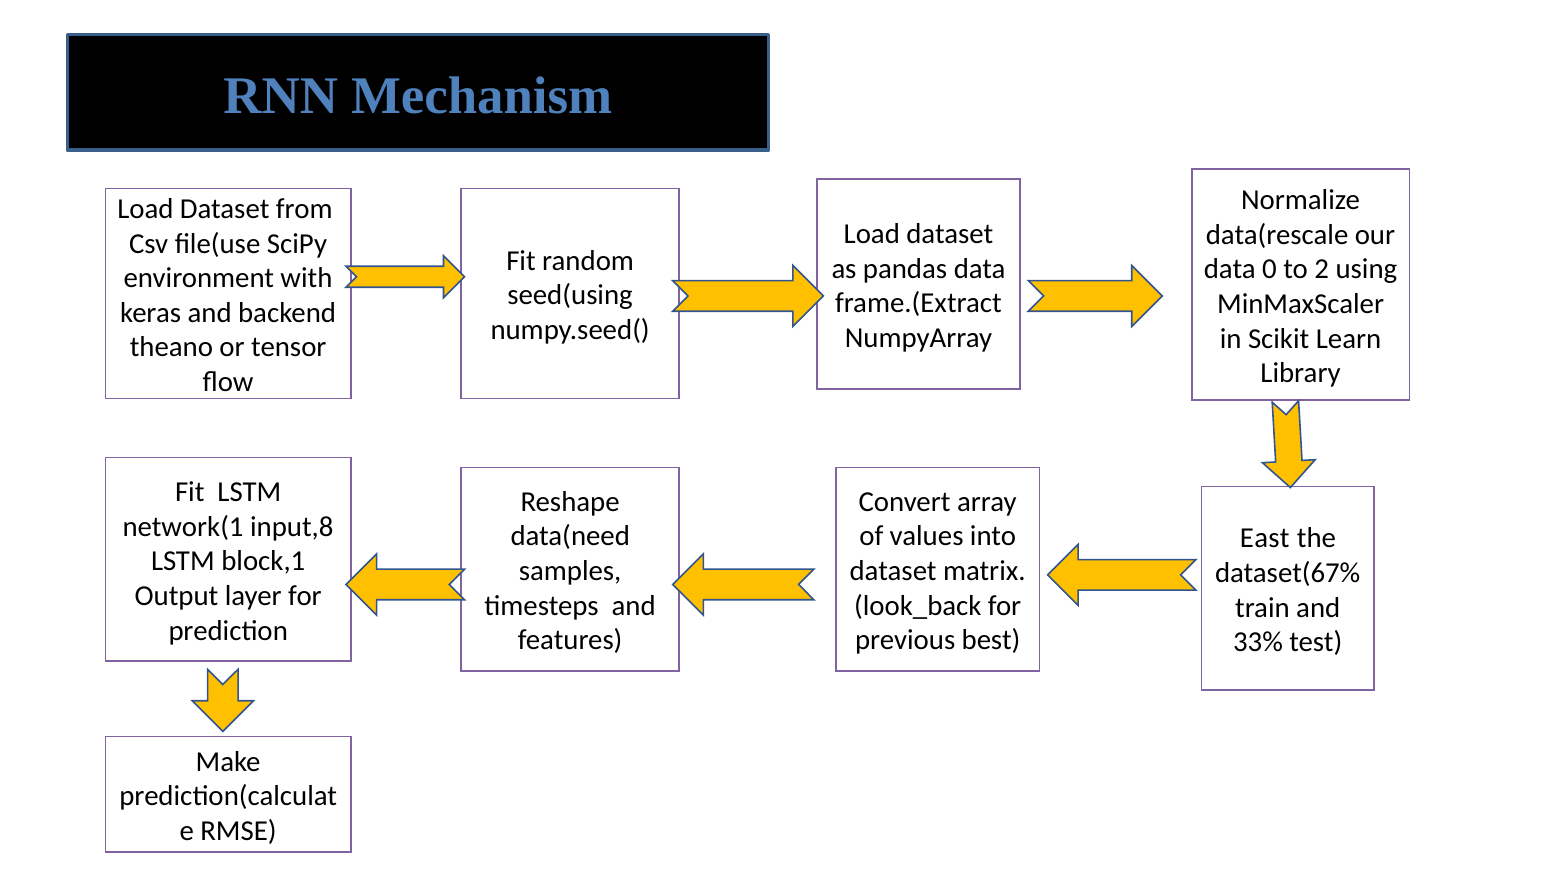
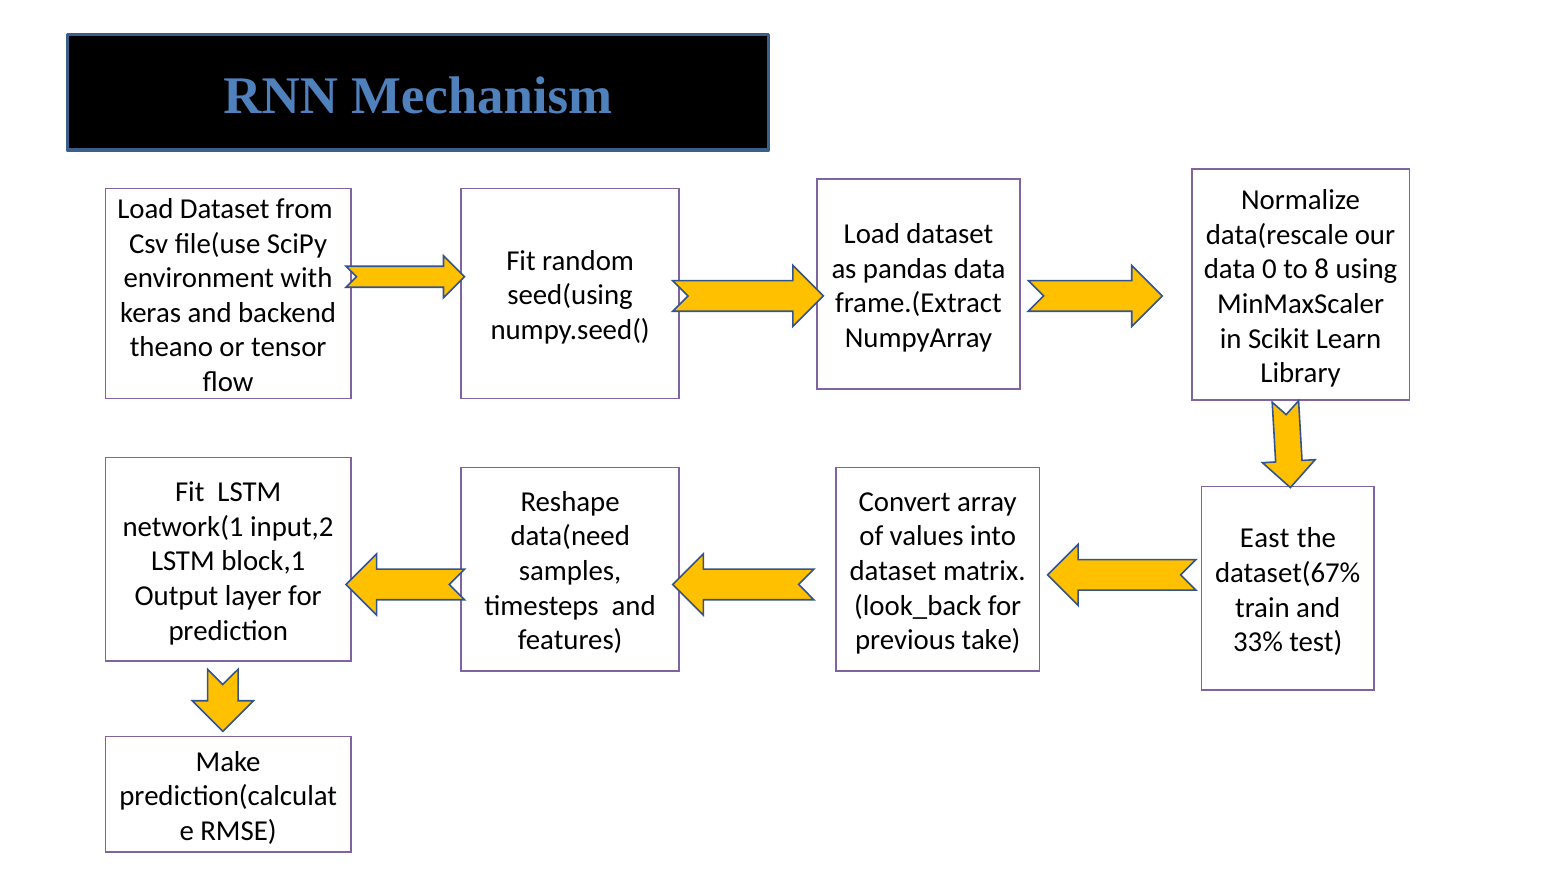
2: 2 -> 8
input,8: input,8 -> input,2
best: best -> take
